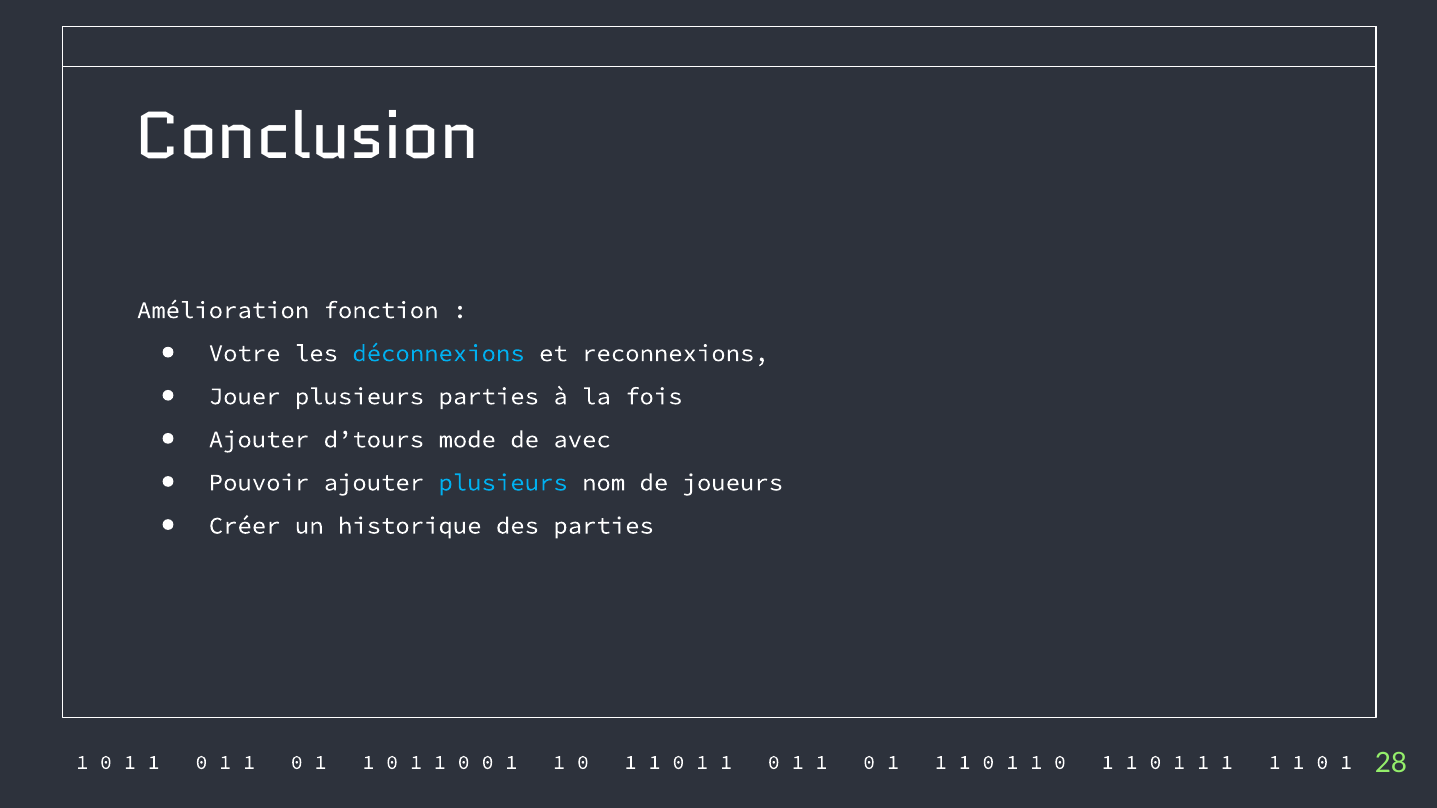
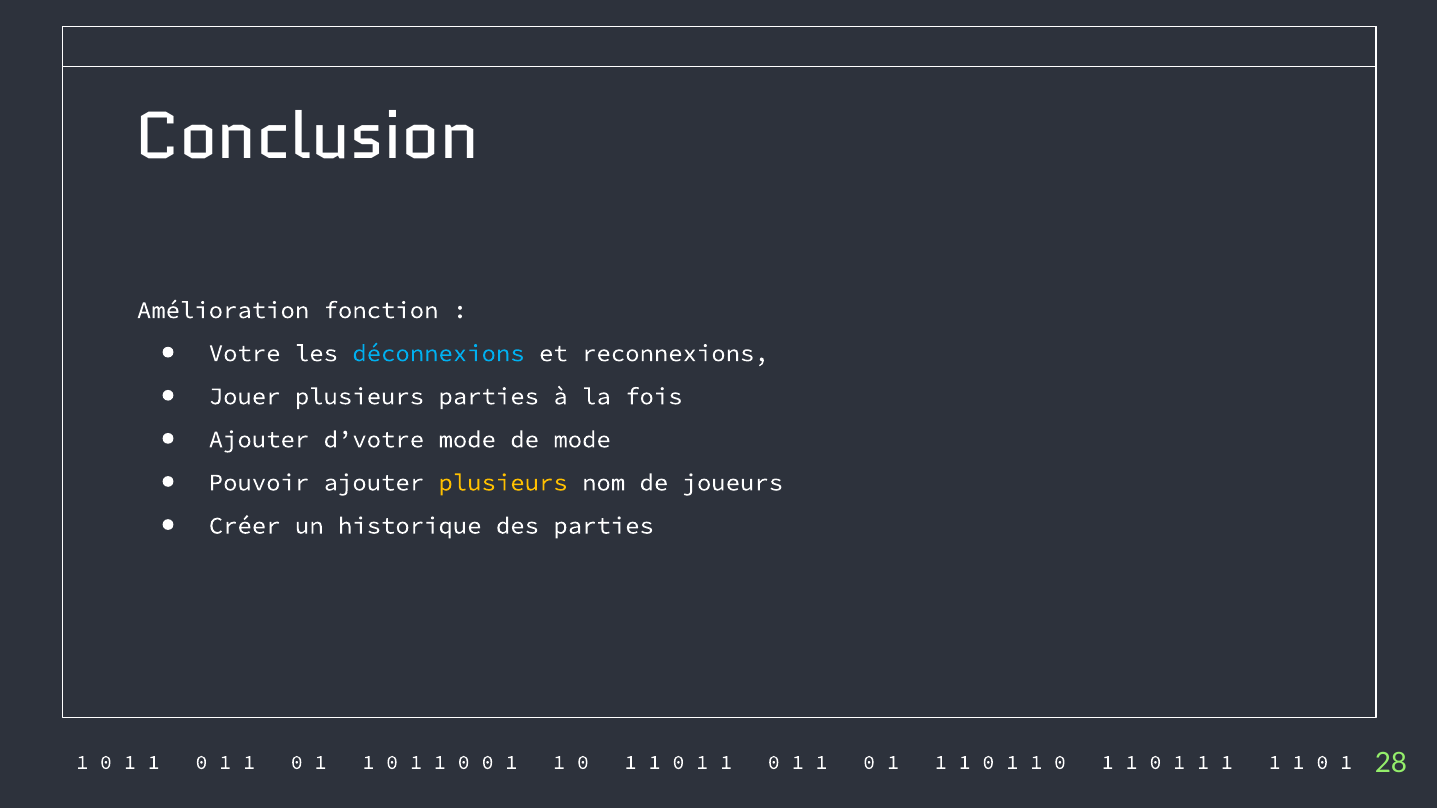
d’tours: d’tours -> d’votre
de avec: avec -> mode
plusieurs at (503, 483) colour: light blue -> yellow
